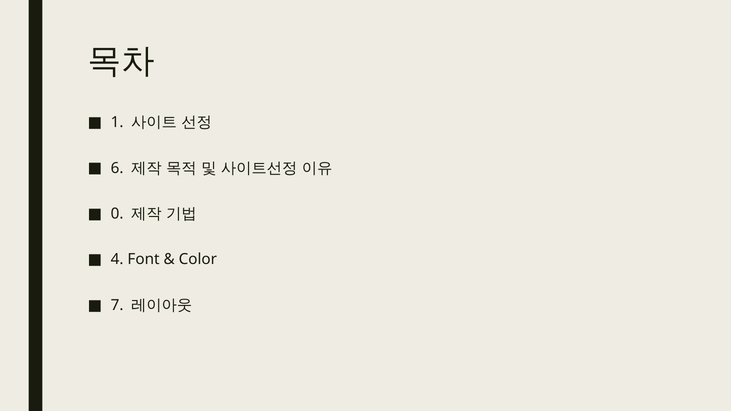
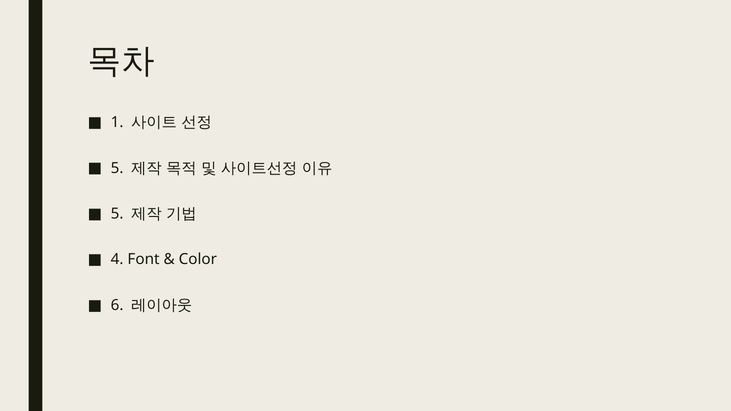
6 at (117, 168): 6 -> 5
0 at (117, 214): 0 -> 5
7: 7 -> 6
